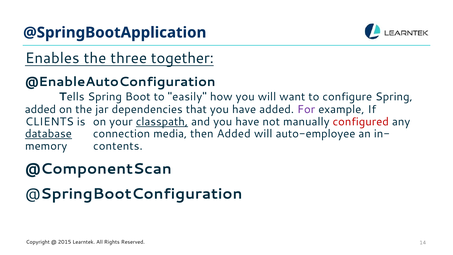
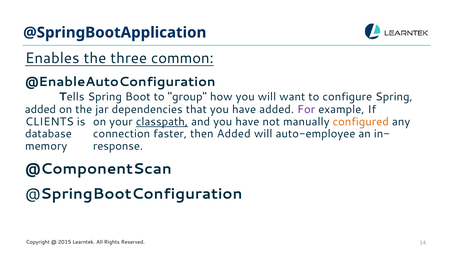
together: together -> common
easily: easily -> group
configured colour: red -> orange
database underline: present -> none
media: media -> faster
contents: contents -> response
